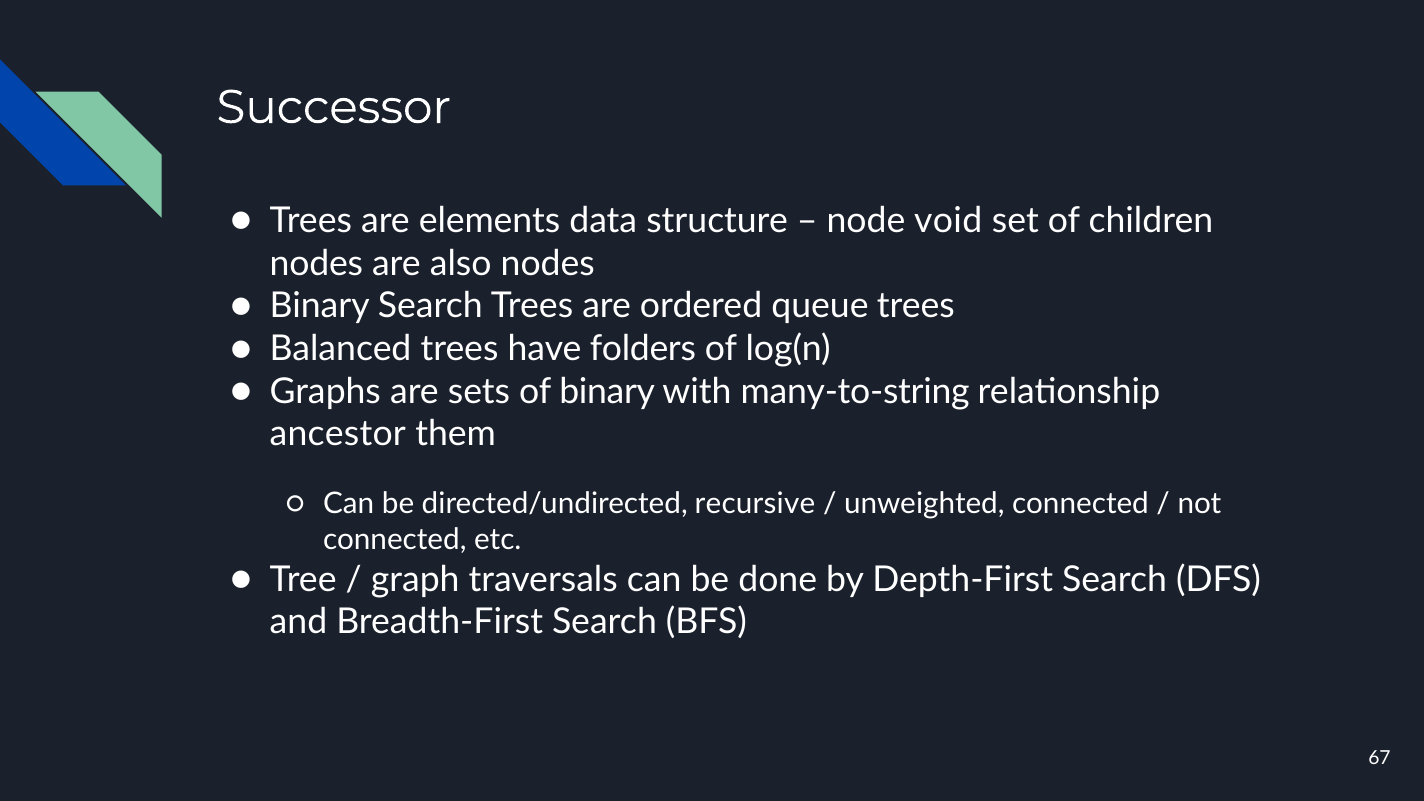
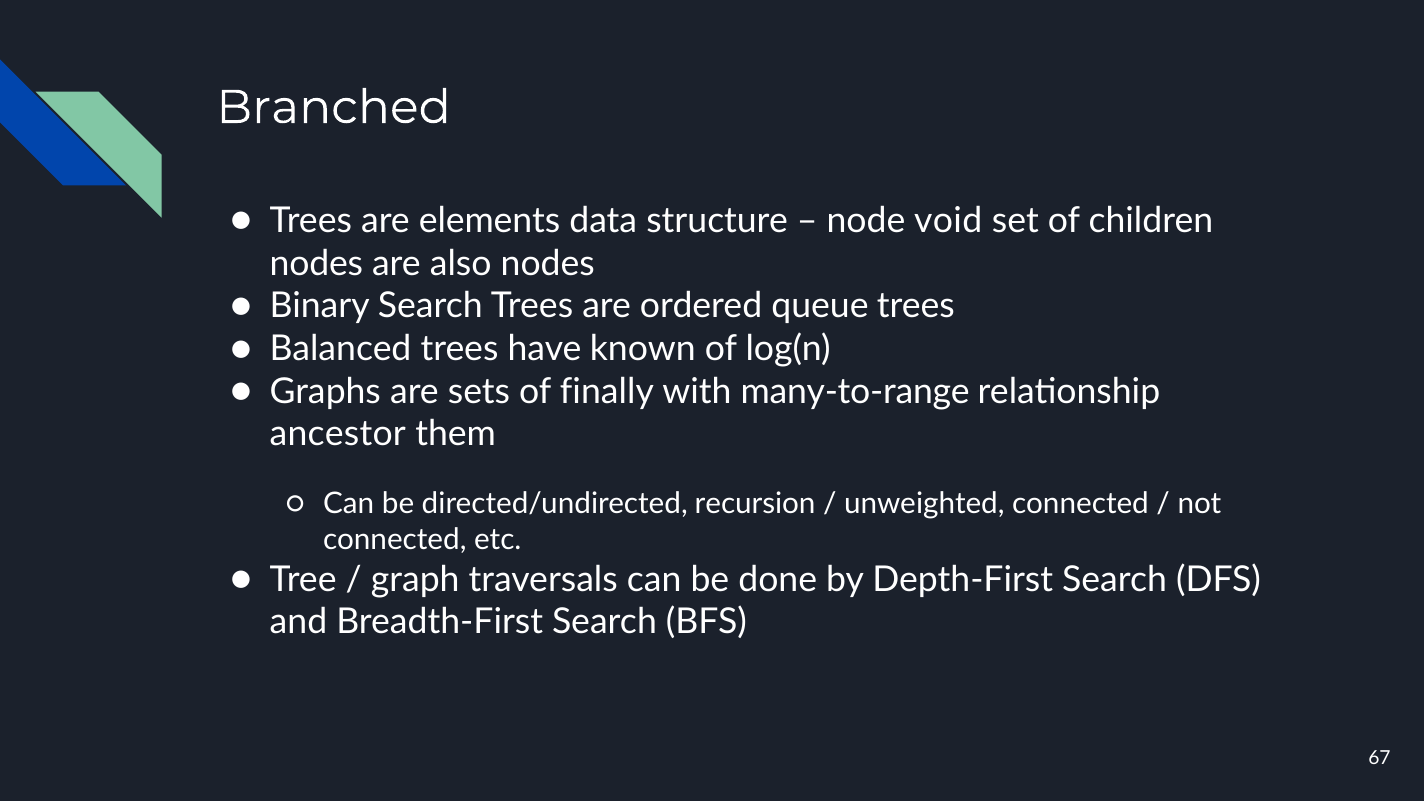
Successor: Successor -> Branched
folders: folders -> known
of binary: binary -> finally
many-to-string: many-to-string -> many-to-range
recursive: recursive -> recursion
